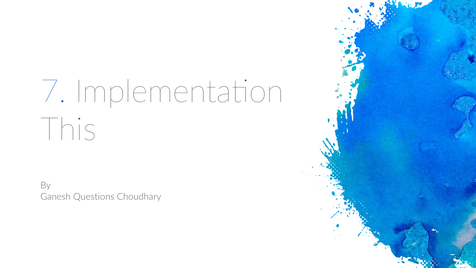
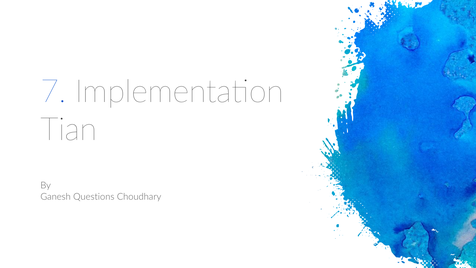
This: This -> Tian
